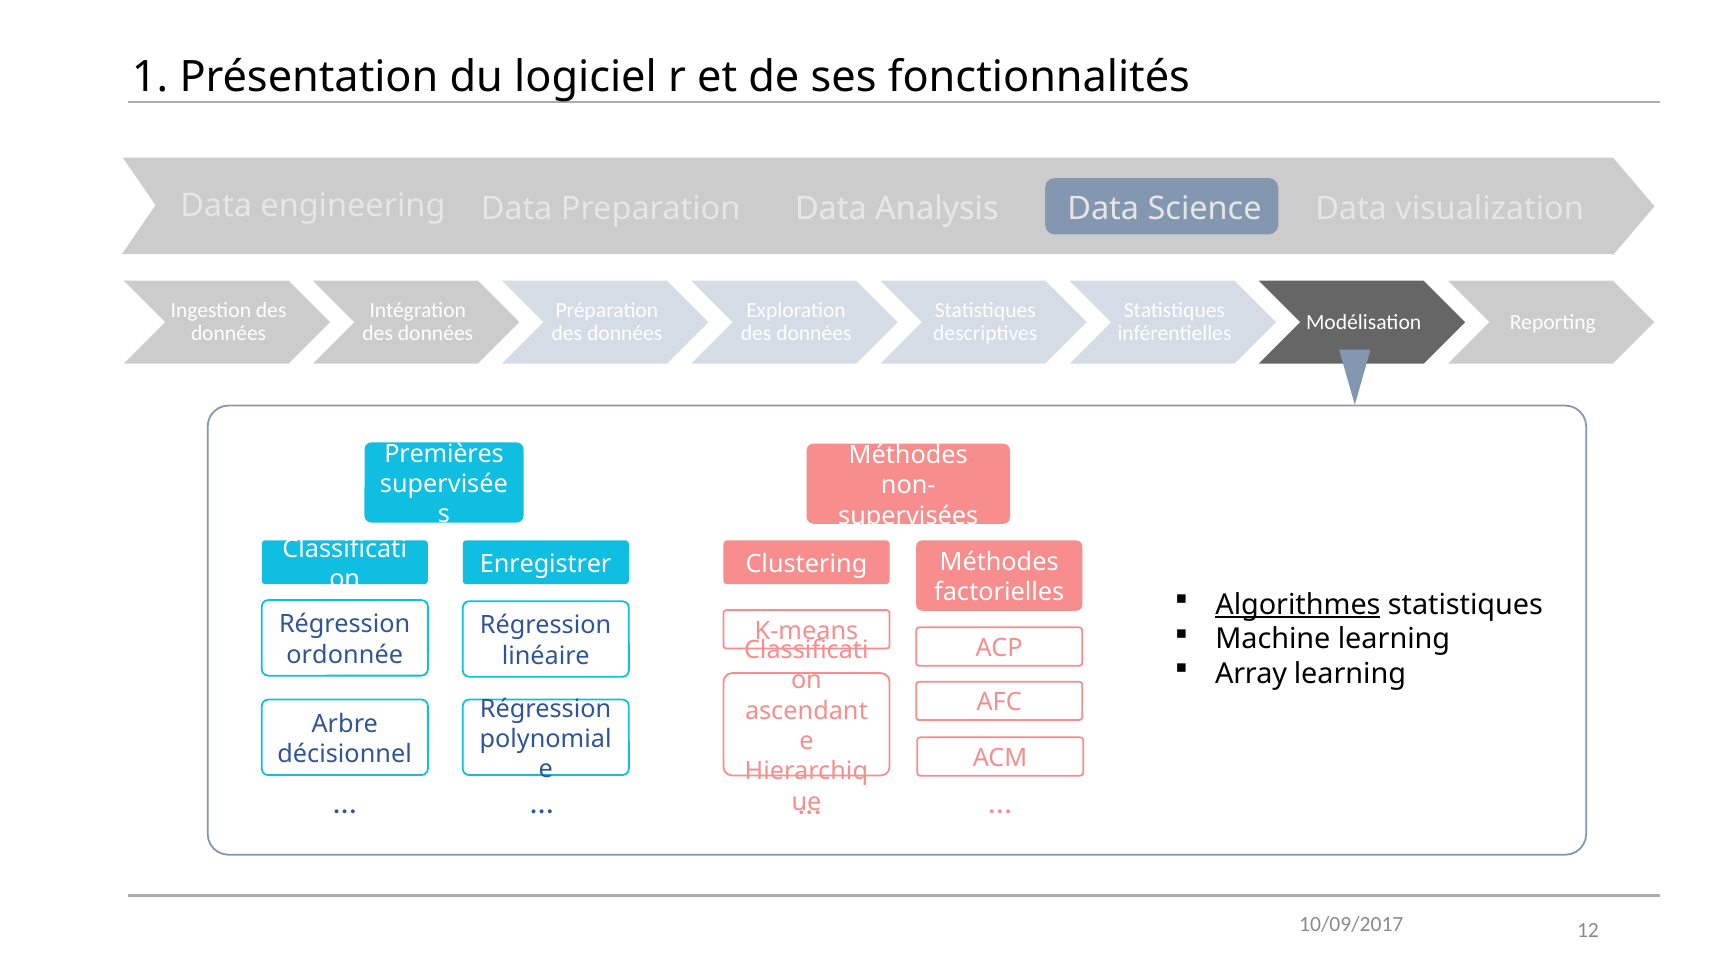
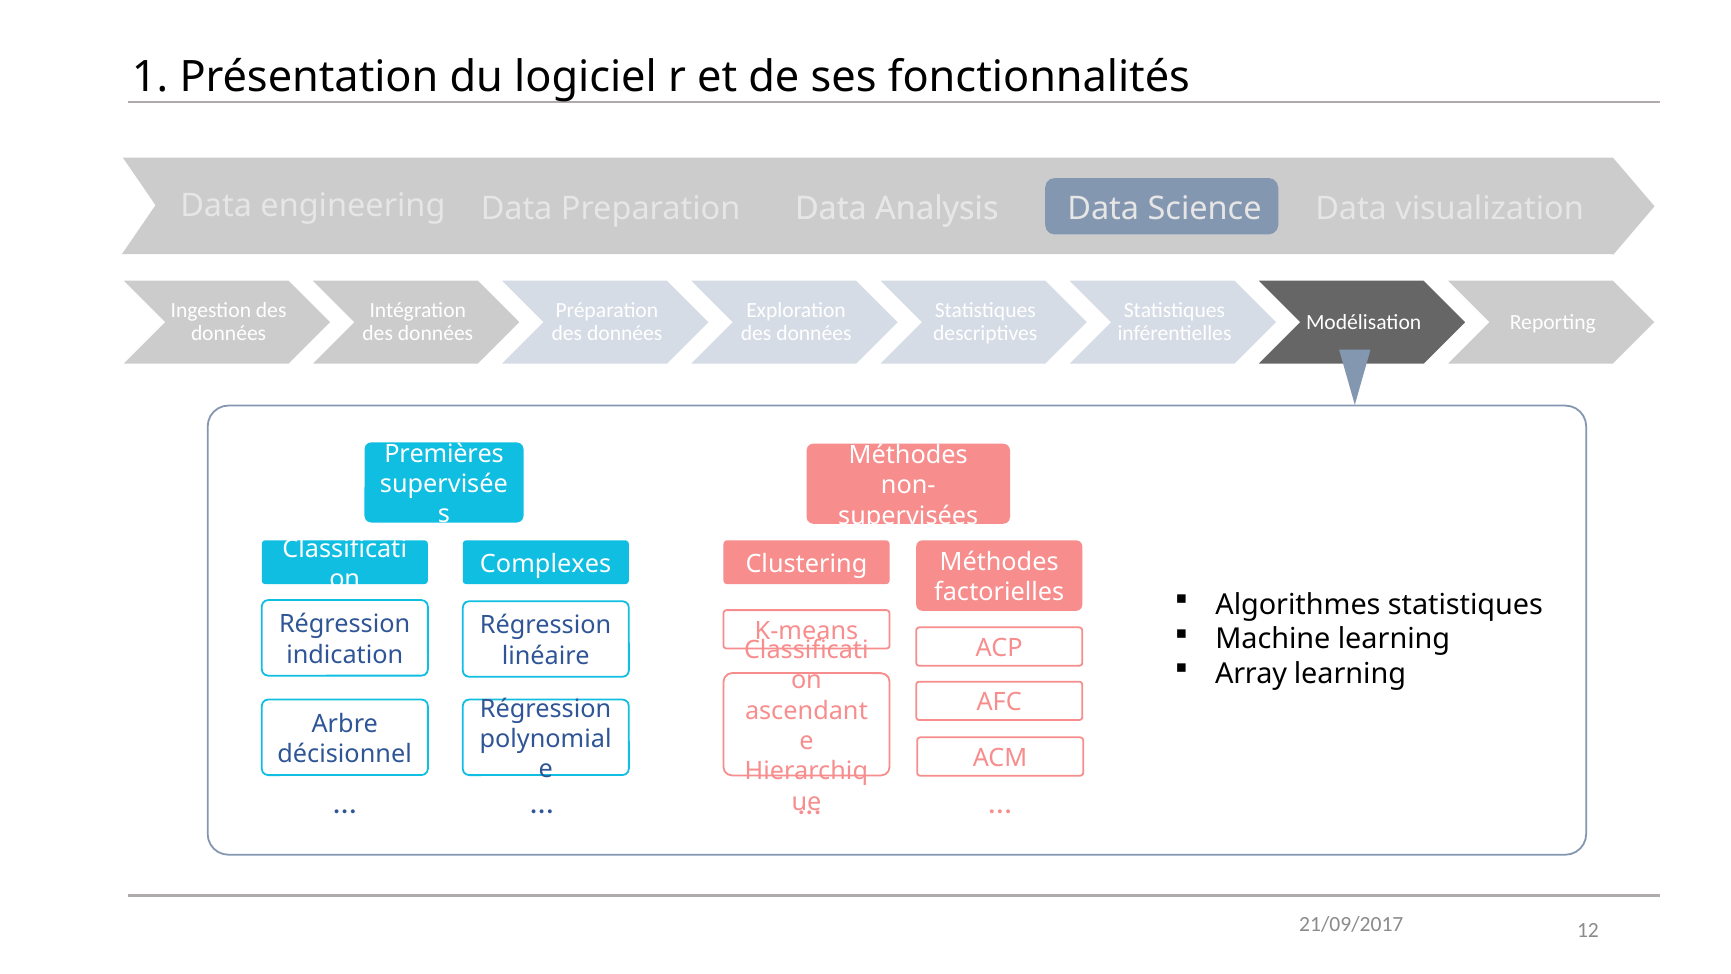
Enregistrer: Enregistrer -> Complexes
Algorithmes underline: present -> none
ordonnée: ordonnée -> indication
10/09/2017: 10/09/2017 -> 21/09/2017
